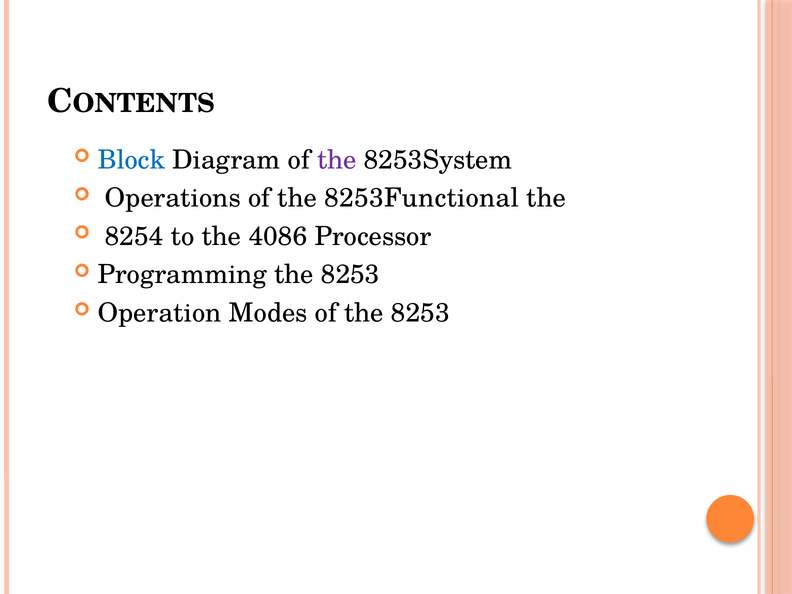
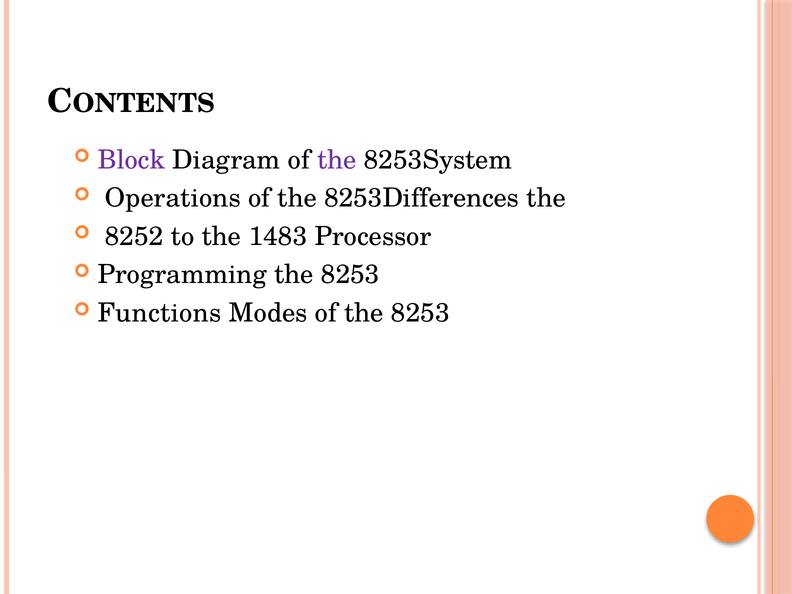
Block colour: blue -> purple
8253Functional: 8253Functional -> 8253Differences
8254: 8254 -> 8252
4086: 4086 -> 1483
Operation: Operation -> Functions
